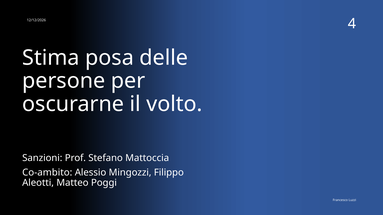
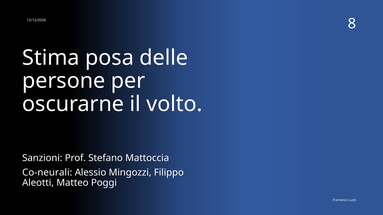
4: 4 -> 8
Co-ambito: Co-ambito -> Co-neurali
